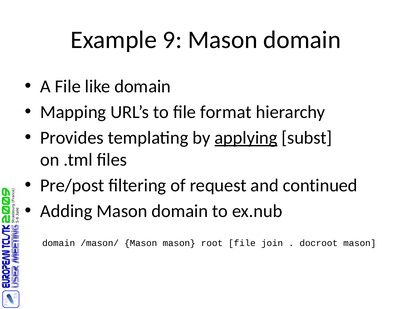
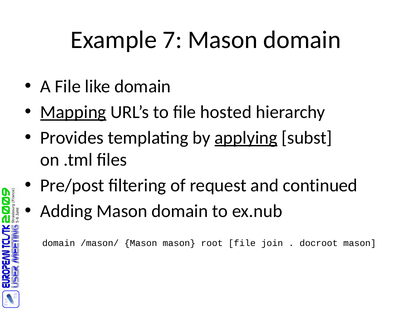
9: 9 -> 7
Mapping underline: none -> present
format: format -> hosted
